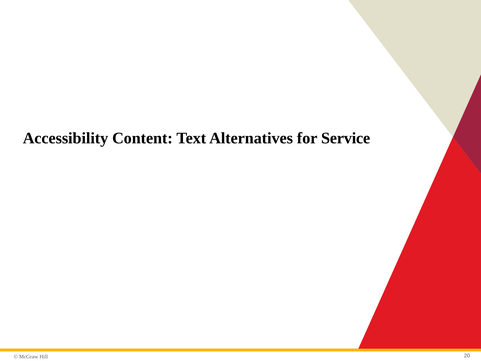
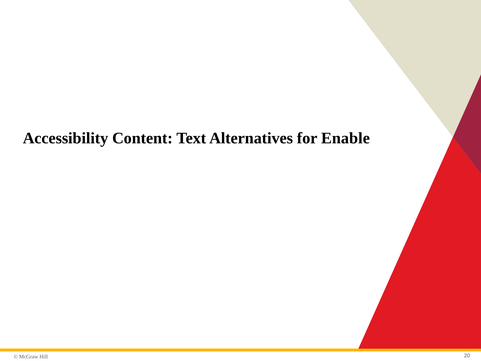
Service: Service -> Enable
